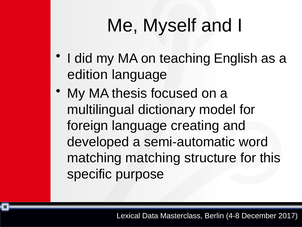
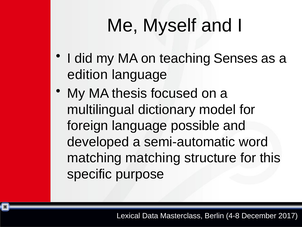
English: English -> Senses
creating: creating -> possible
